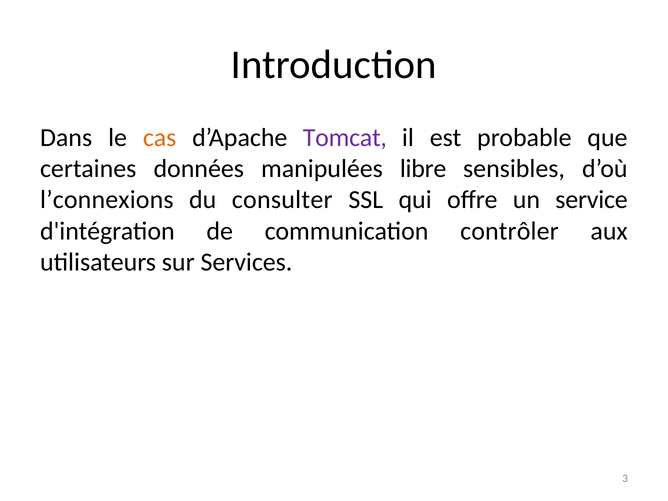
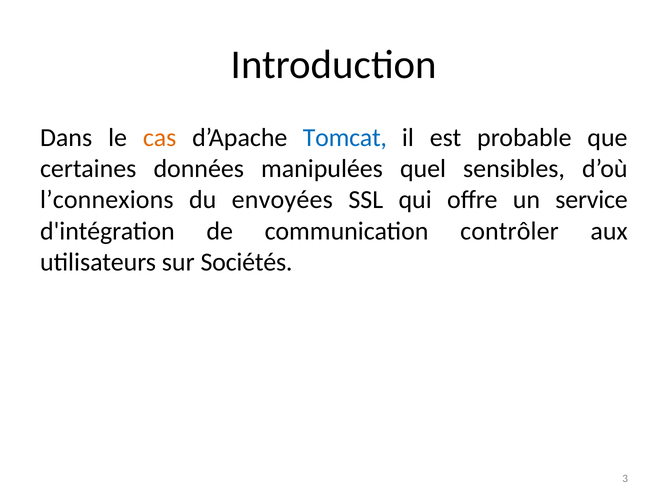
Tomcat colour: purple -> blue
libre: libre -> quel
consulter: consulter -> envoyées
Services: Services -> Sociétés
